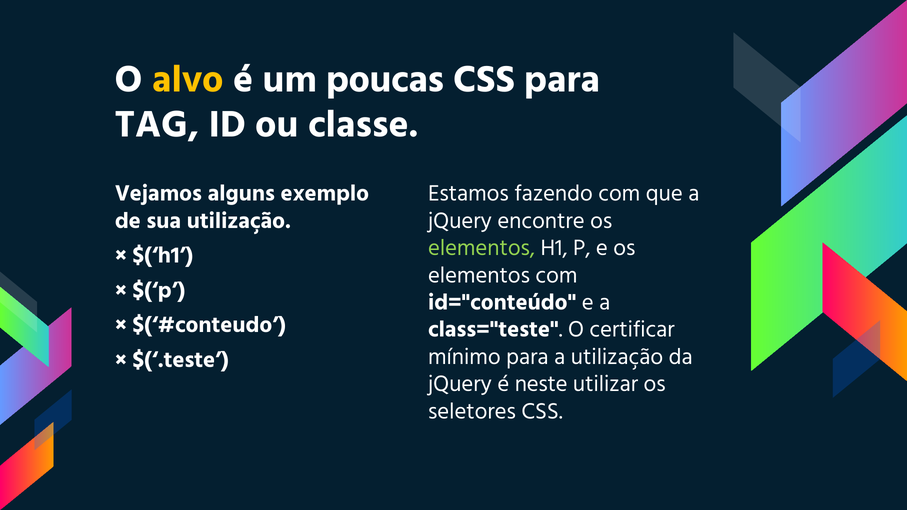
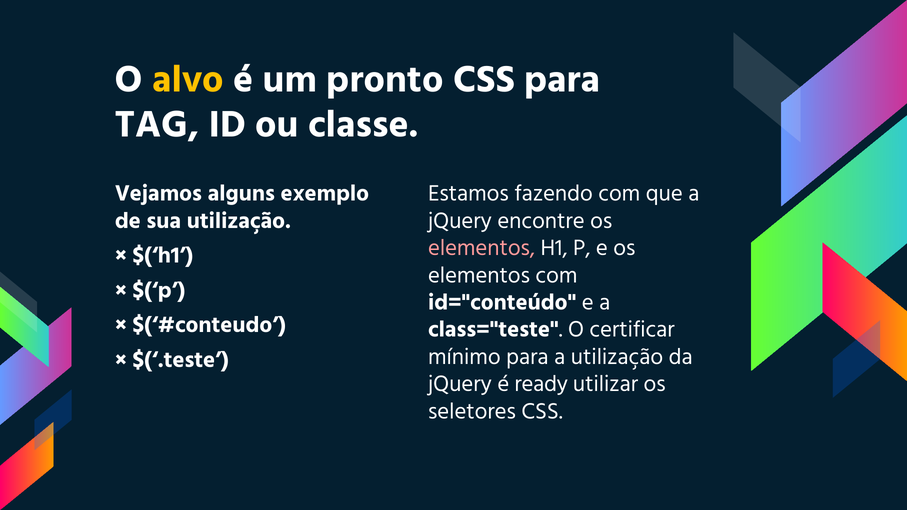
poucas: poucas -> pronto
elementos at (482, 248) colour: light green -> pink
neste: neste -> ready
